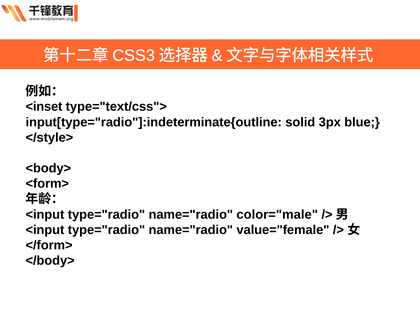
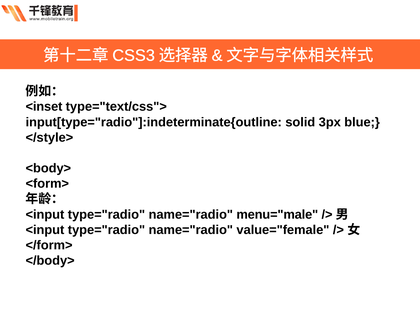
color="male: color="male -> menu="male
